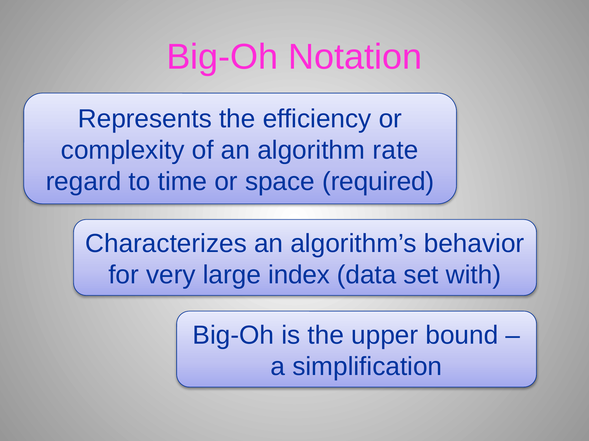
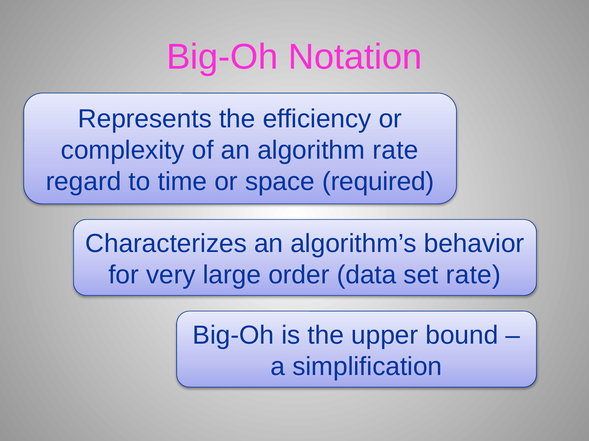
index: index -> order
set with: with -> rate
